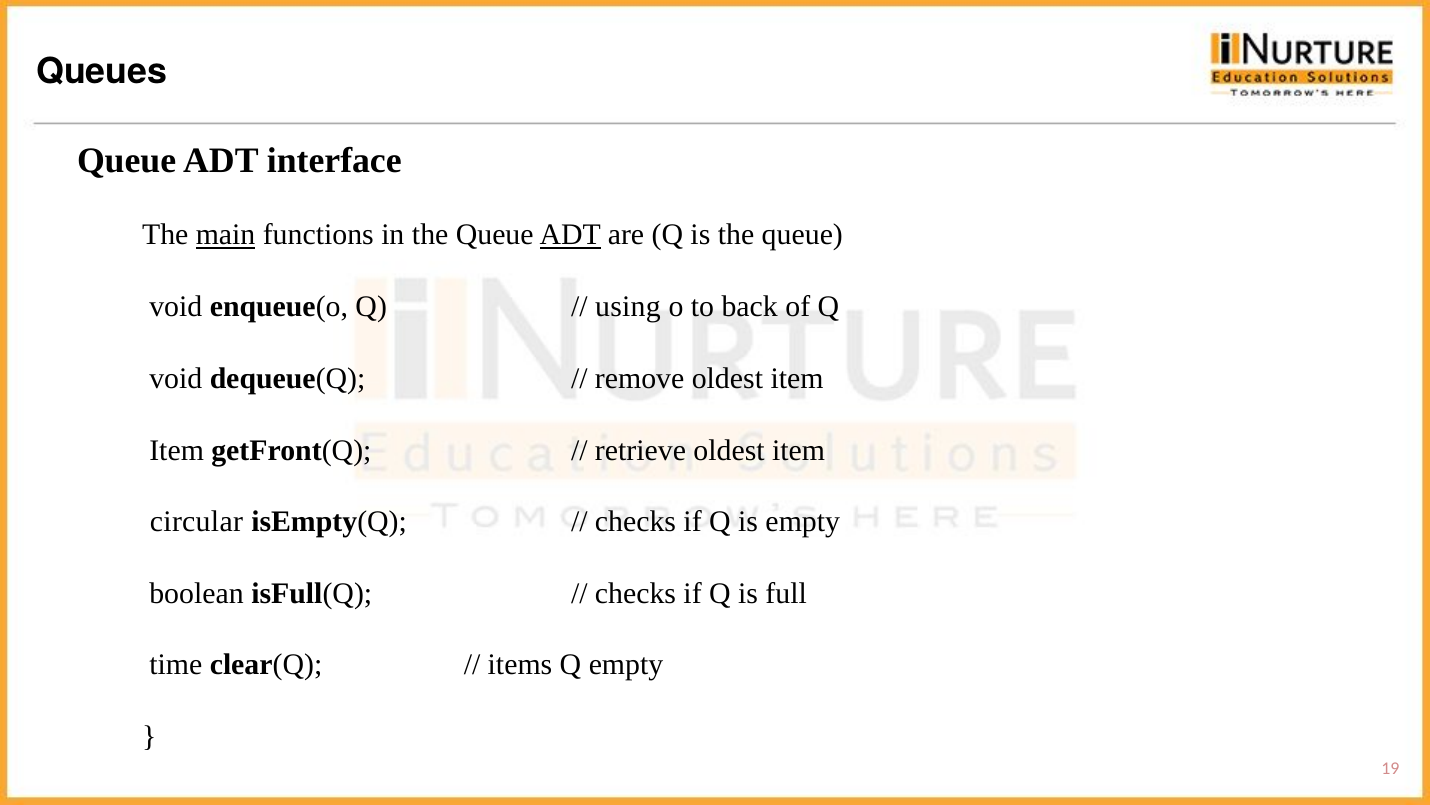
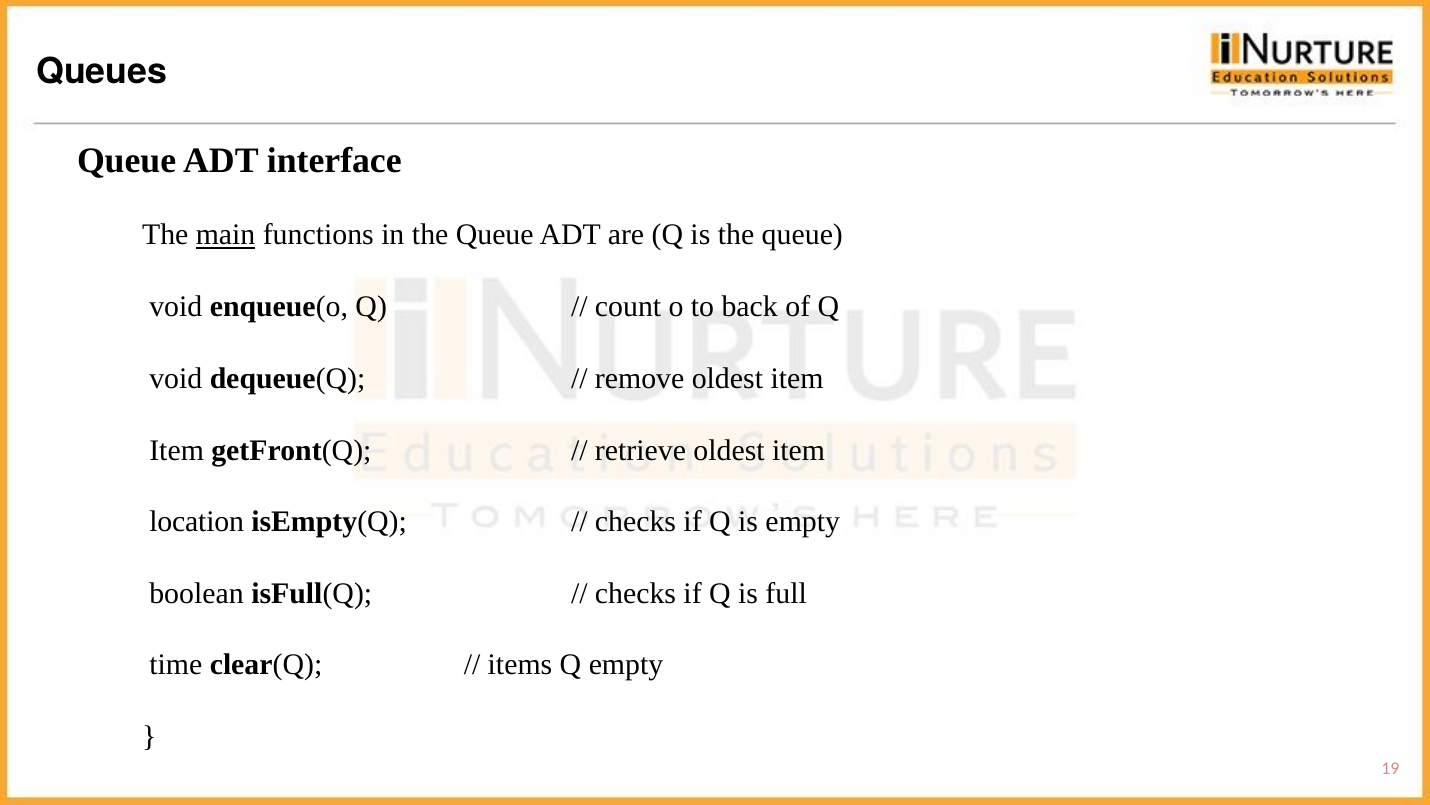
ADT at (570, 235) underline: present -> none
using: using -> count
circular: circular -> location
